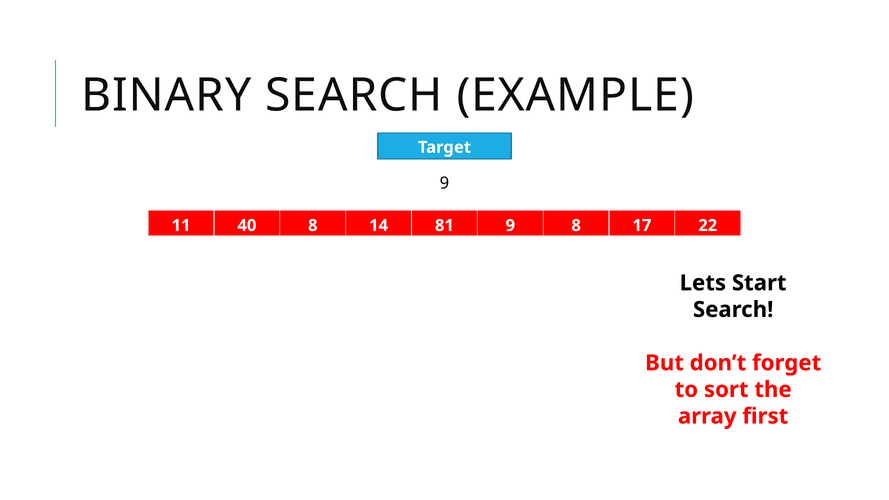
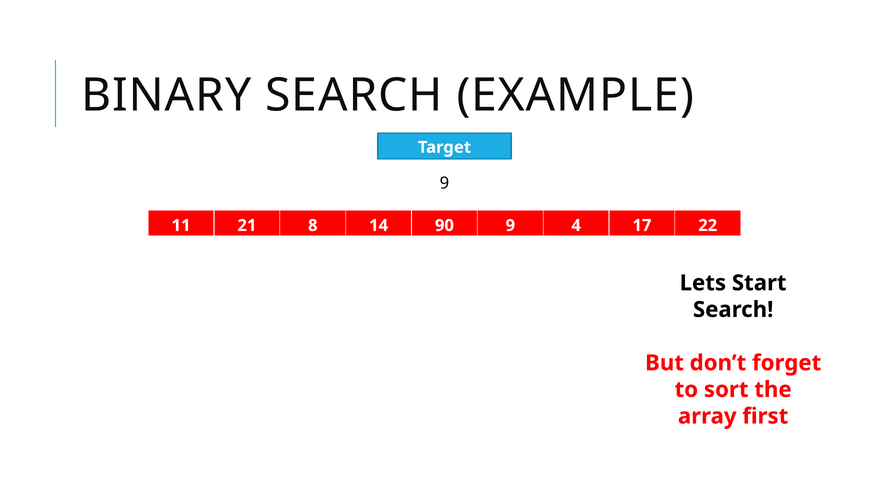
40: 40 -> 21
81: 81 -> 90
9 8: 8 -> 4
